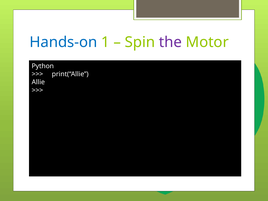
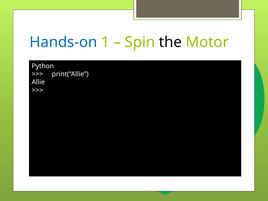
the colour: purple -> black
